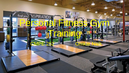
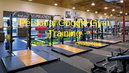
Fitness: Fitness -> Google
